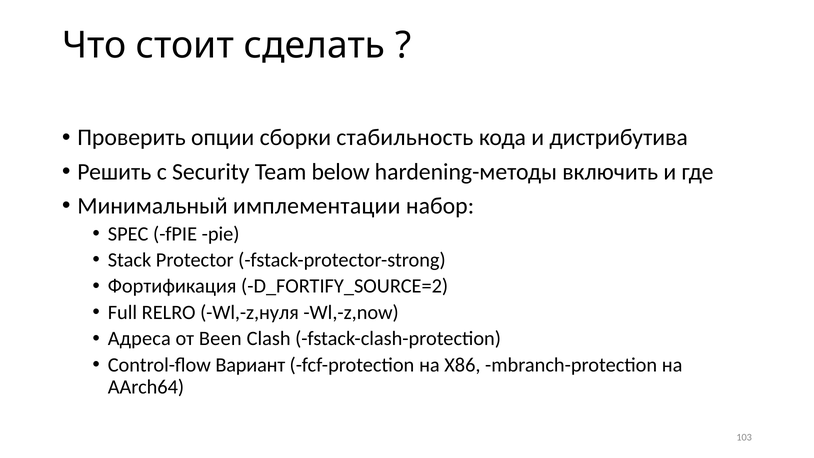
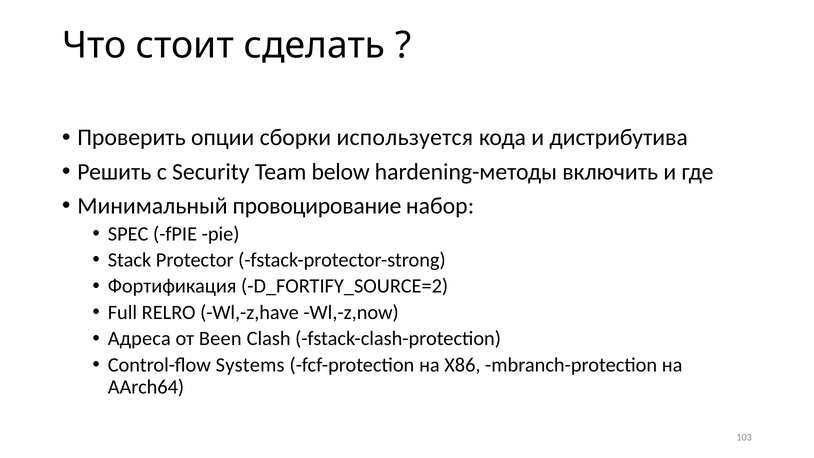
стабильность: стабильность -> используется
имплементации: имплементации -> провоцирование
Wl,-z,нуля: Wl,-z,нуля -> Wl,-z,have
Вариант: Вариант -> Systems
